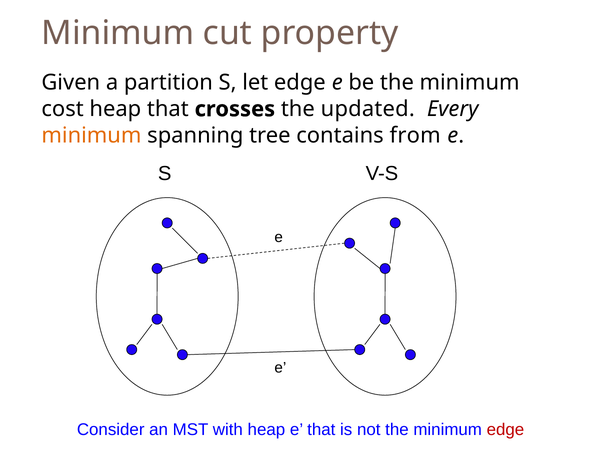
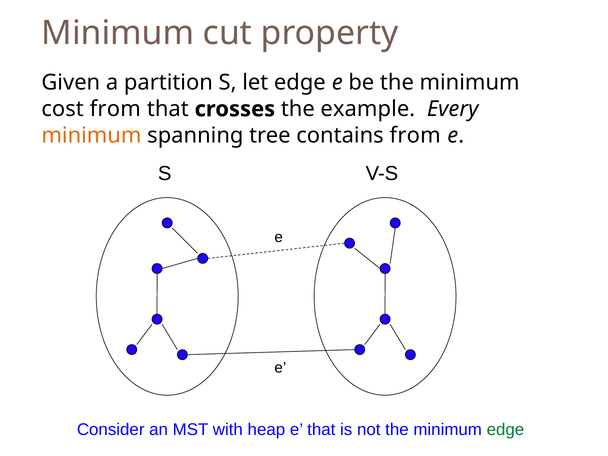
cost heap: heap -> from
updated: updated -> example
edge at (505, 430) colour: red -> green
